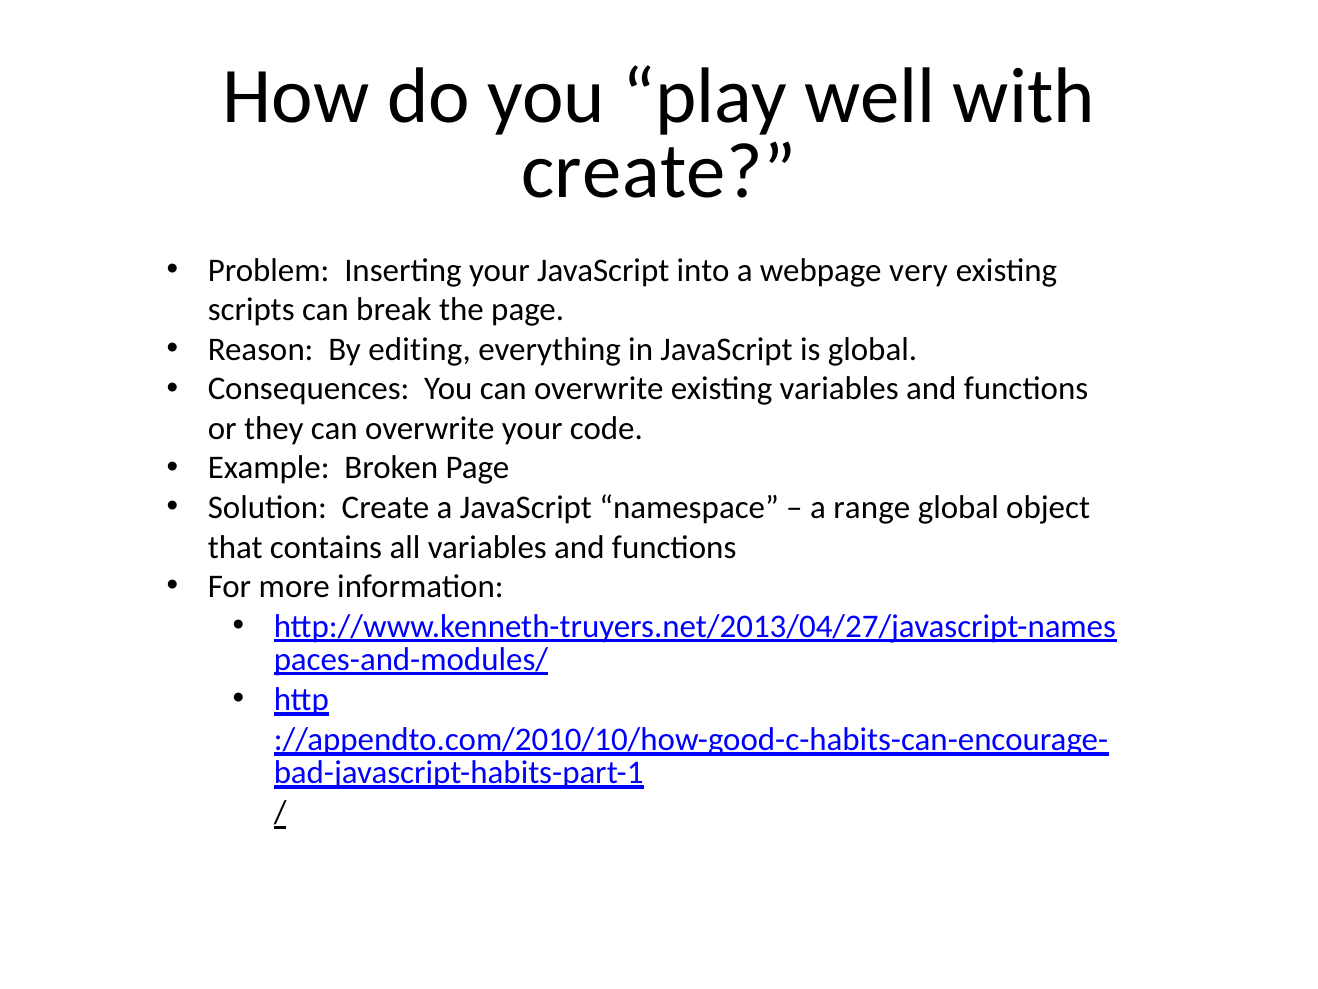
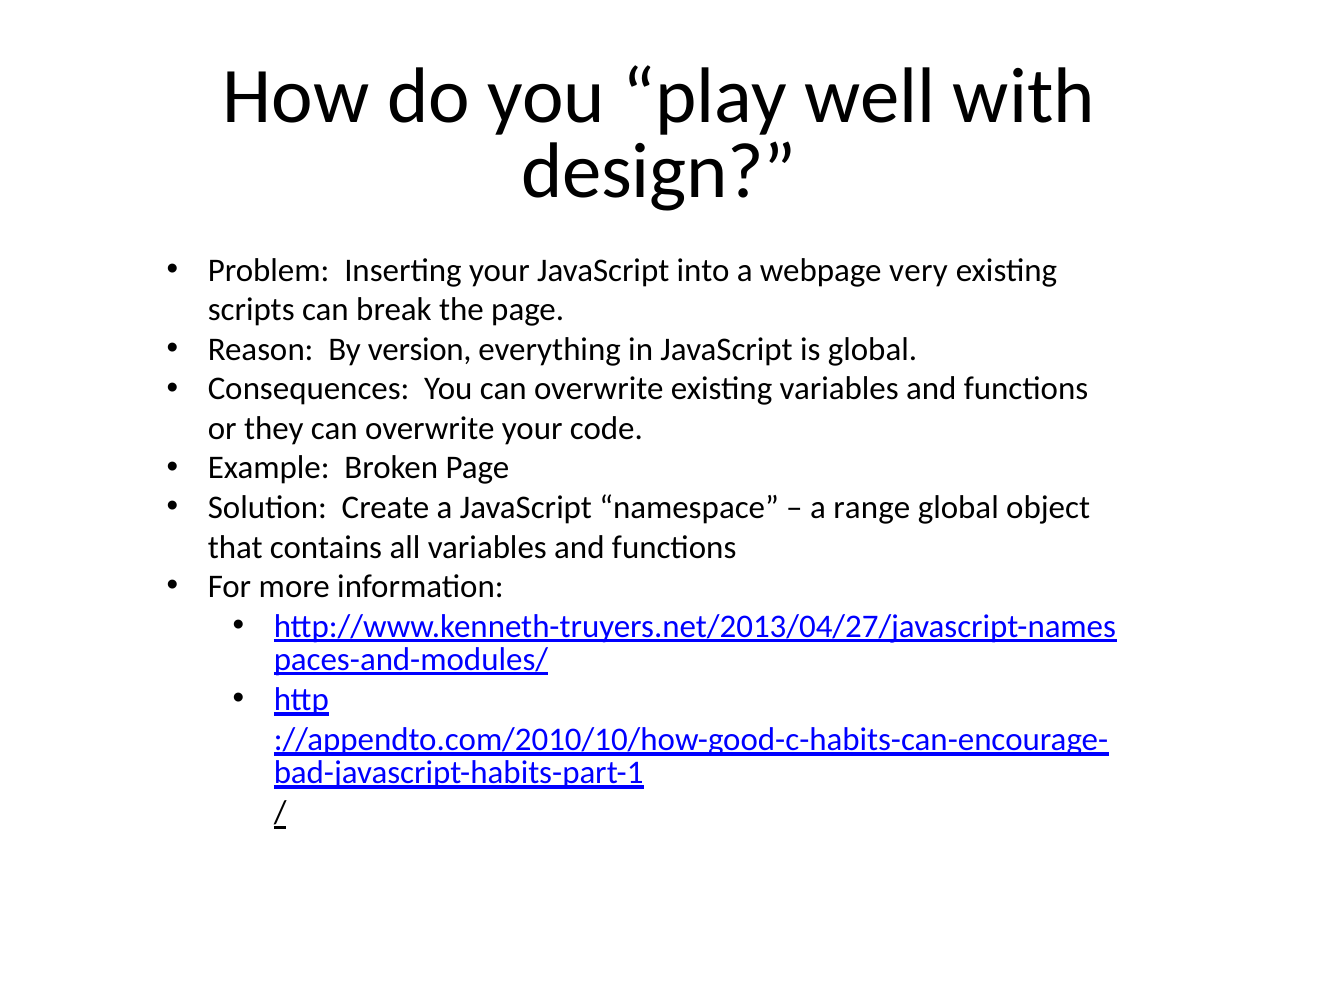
create at (659, 172): create -> design
editing: editing -> version
